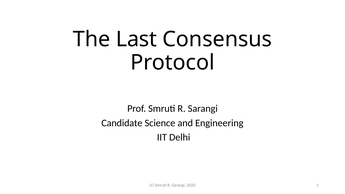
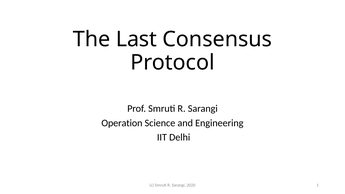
Candidate: Candidate -> Operation
